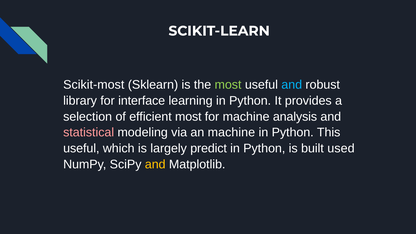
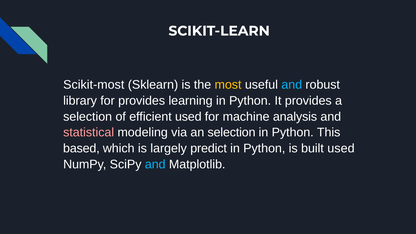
most at (228, 85) colour: light green -> yellow
for interface: interface -> provides
efficient most: most -> used
an machine: machine -> selection
useful at (81, 148): useful -> based
and at (155, 164) colour: yellow -> light blue
